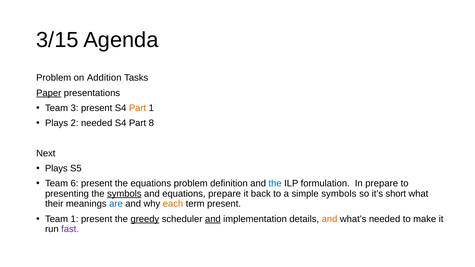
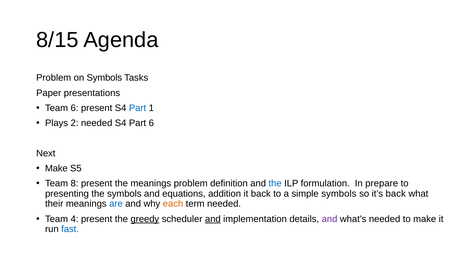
3/15: 3/15 -> 8/15
on Addition: Addition -> Symbols
Paper underline: present -> none
Team 3: 3 -> 6
Part at (138, 108) colour: orange -> blue
Part 8: 8 -> 6
Plays at (56, 169): Plays -> Make
6: 6 -> 8
the equations: equations -> meanings
symbols at (124, 194) underline: present -> none
equations prepare: prepare -> addition
it’s short: short -> back
term present: present -> needed
Team 1: 1 -> 4
and at (330, 219) colour: orange -> purple
fast colour: purple -> blue
